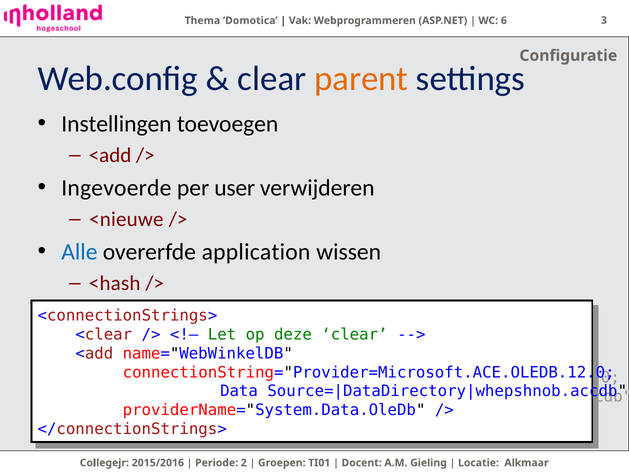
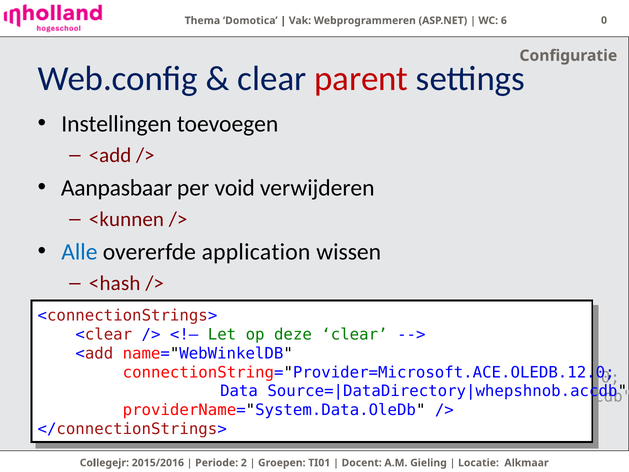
3: 3 -> 0
parent colour: orange -> red
Ingevoerde: Ingevoerde -> Aanpasbaar
user: user -> void
<nieuwe: <nieuwe -> <kunnen
